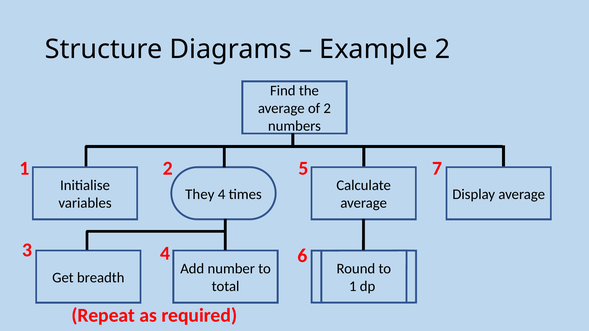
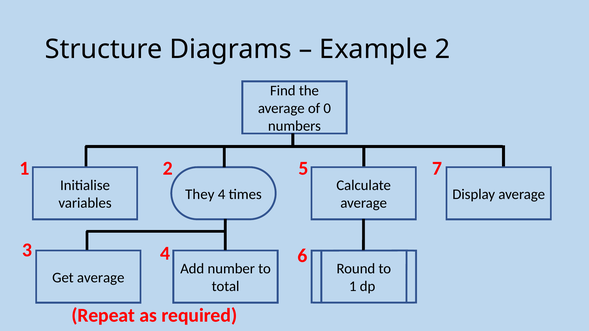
of 2: 2 -> 0
Get breadth: breadth -> average
